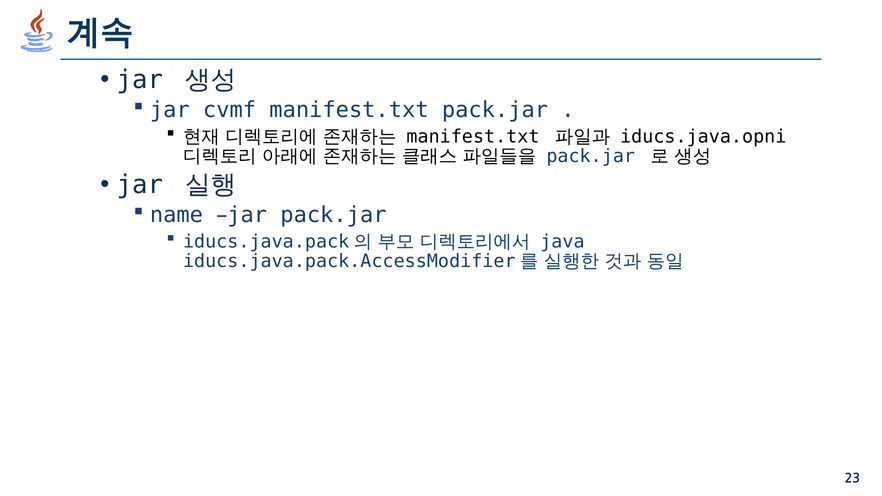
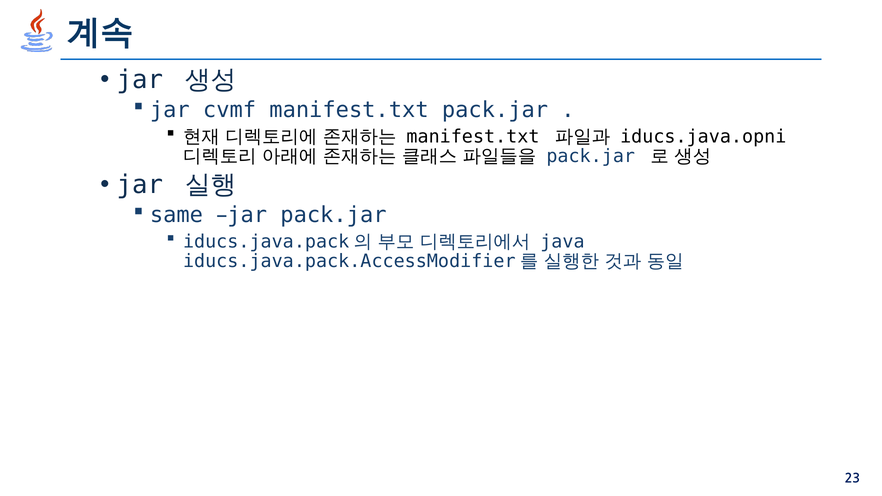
name: name -> same
